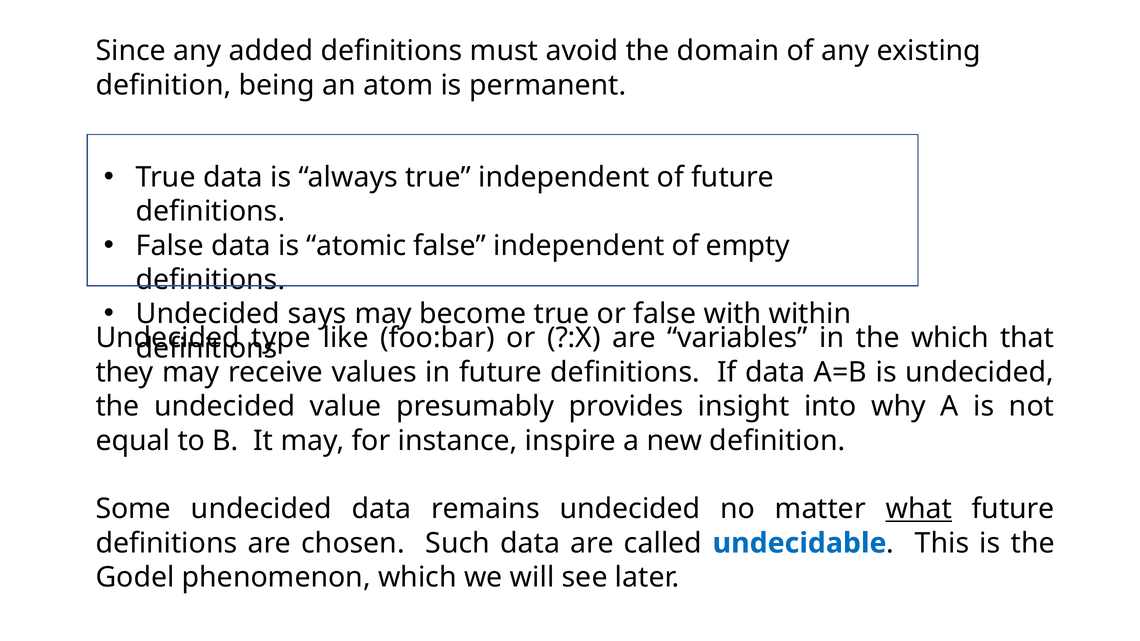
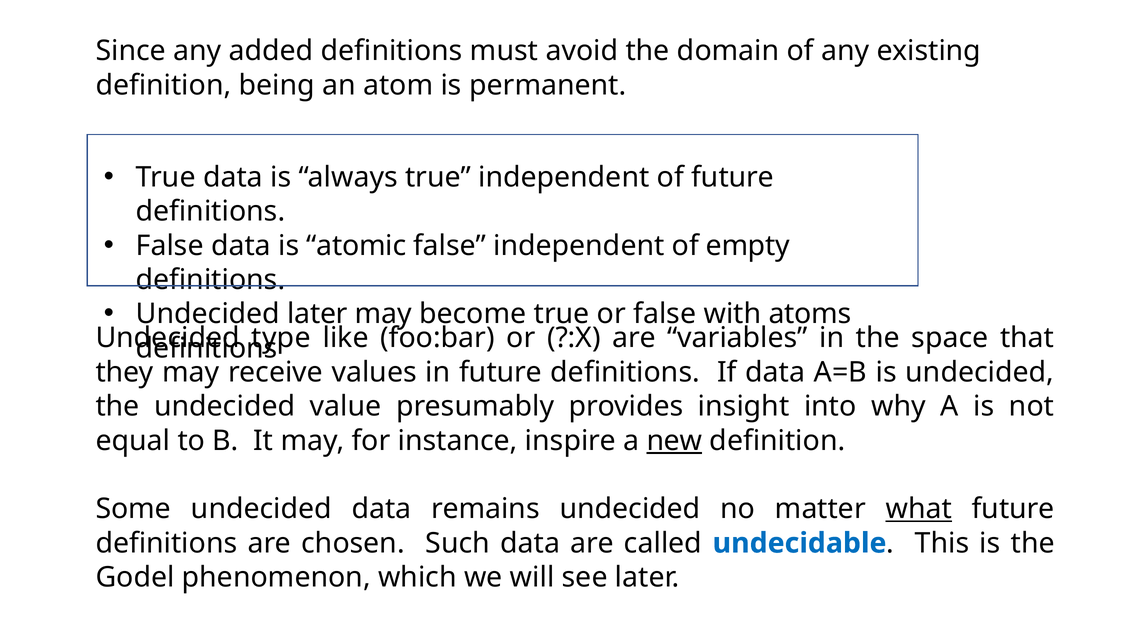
Undecided says: says -> later
within: within -> atoms
the which: which -> space
new underline: none -> present
